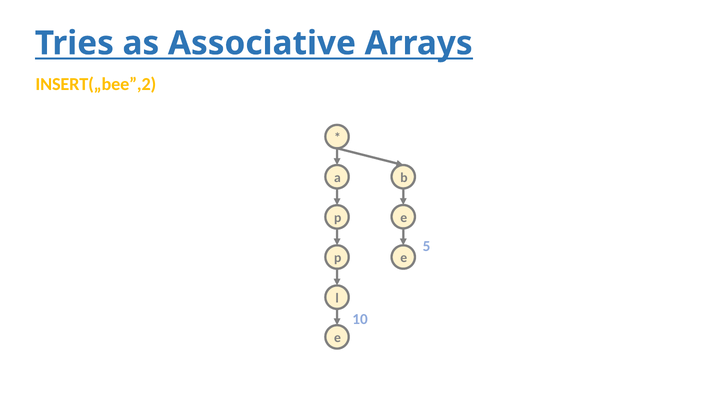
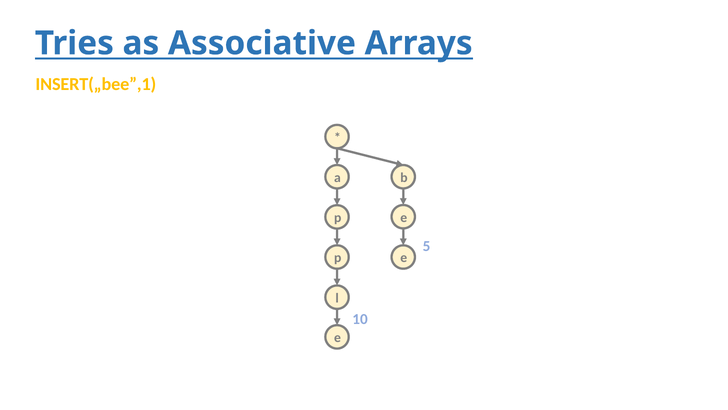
INSERT(„bee”,2: INSERT(„bee”,2 -> INSERT(„bee”,1
